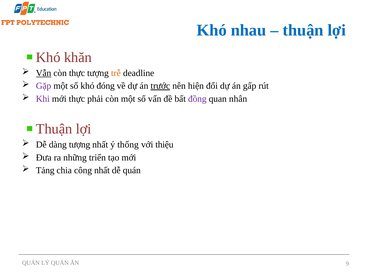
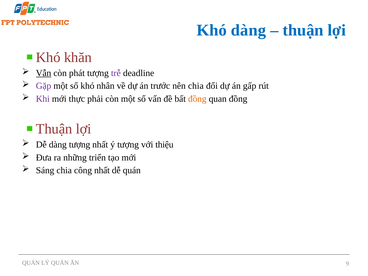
Khó nhau: nhau -> dàng
còn thực: thực -> phát
trễ colour: orange -> purple
đóng: đóng -> nhân
trước underline: present -> none
nên hiện: hiện -> chia
đồng at (197, 99) colour: purple -> orange
quan nhân: nhân -> đồng
ý thống: thống -> tượng
Tảng: Tảng -> Sáng
